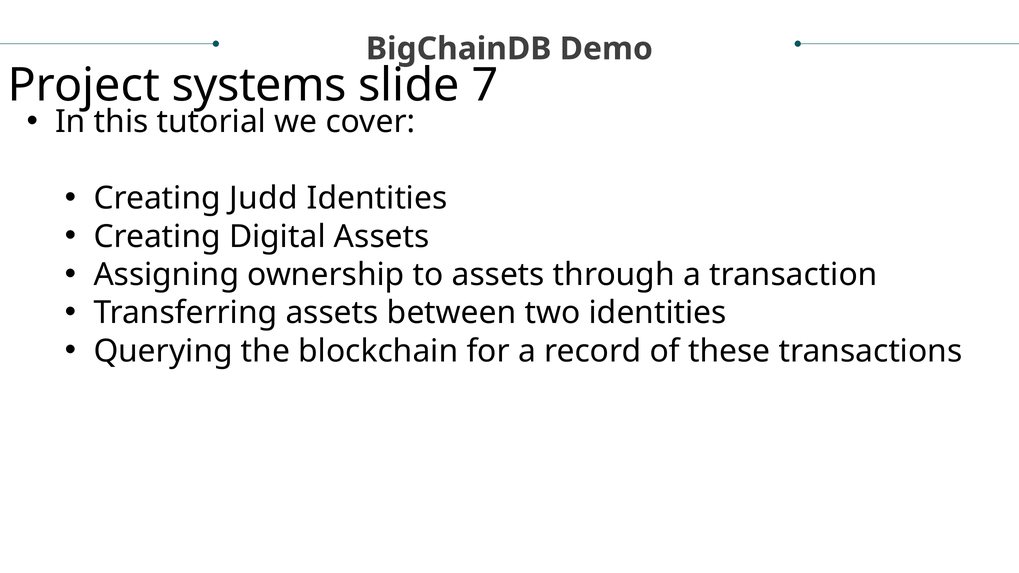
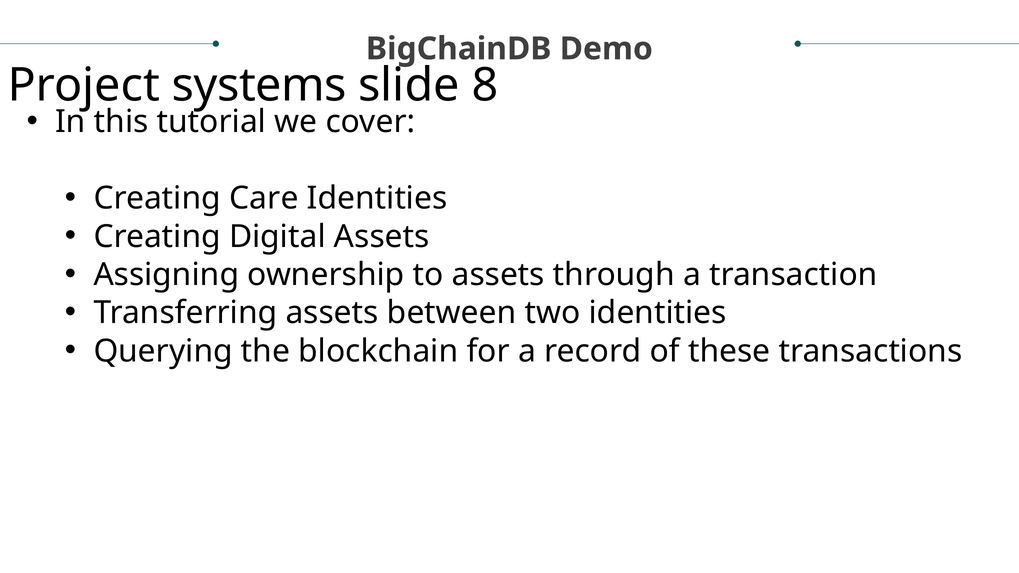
7: 7 -> 8
Judd: Judd -> Care
